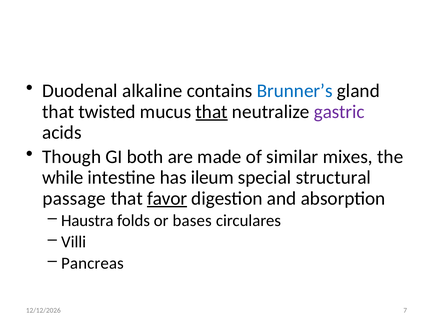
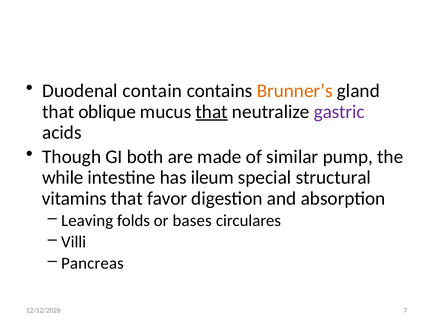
alkaline: alkaline -> contain
Brunner’s colour: blue -> orange
twisted: twisted -> oblique
mixes: mixes -> pump
passage: passage -> vitamins
favor underline: present -> none
Haustra: Haustra -> Leaving
